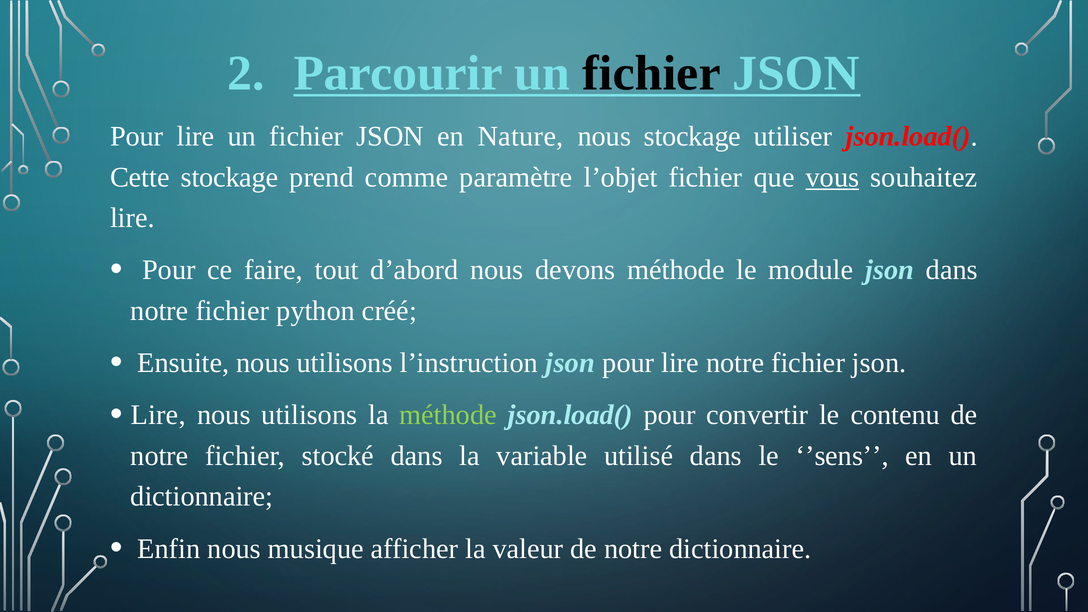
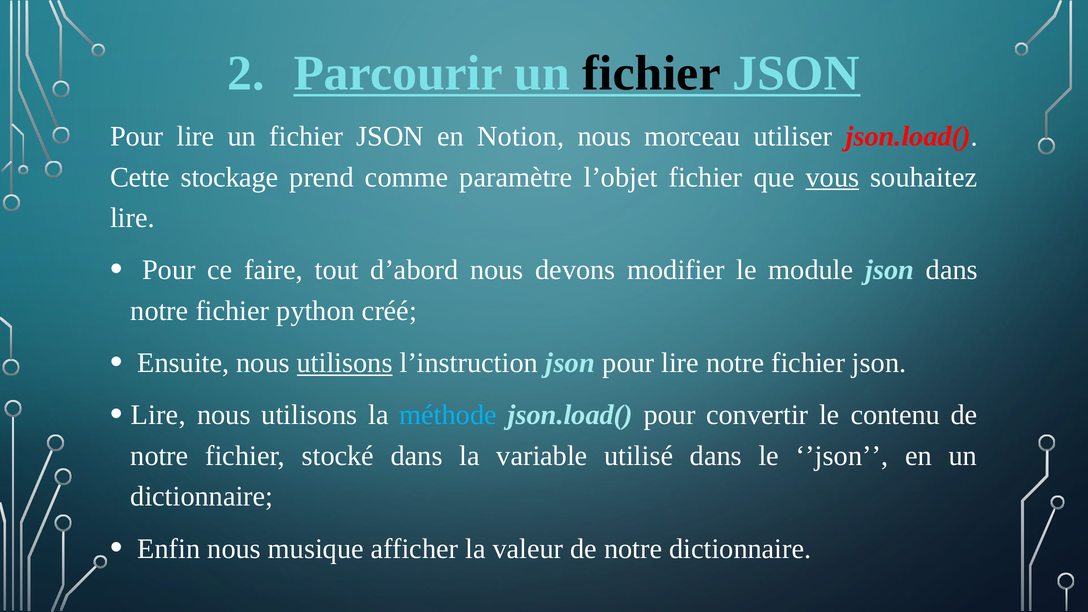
Nature: Nature -> Notion
nous stockage: stockage -> morceau
devons méthode: méthode -> modifier
utilisons at (345, 363) underline: none -> present
méthode at (448, 415) colour: light green -> light blue
’sens: ’sens -> ’json
